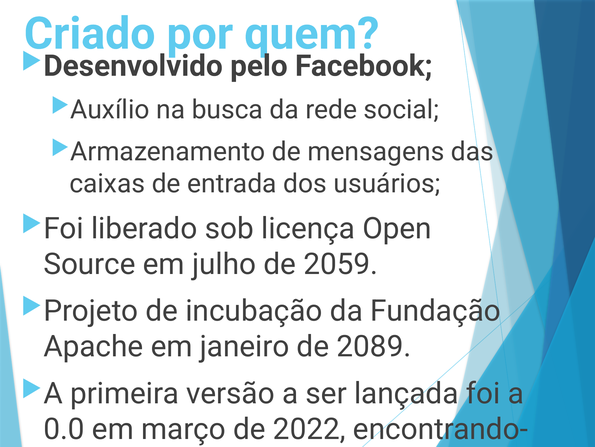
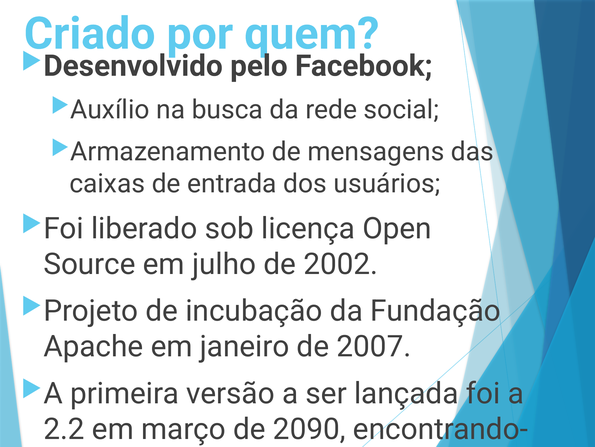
2059: 2059 -> 2002
2089: 2089 -> 2007
0.0: 0.0 -> 2.2
2022: 2022 -> 2090
